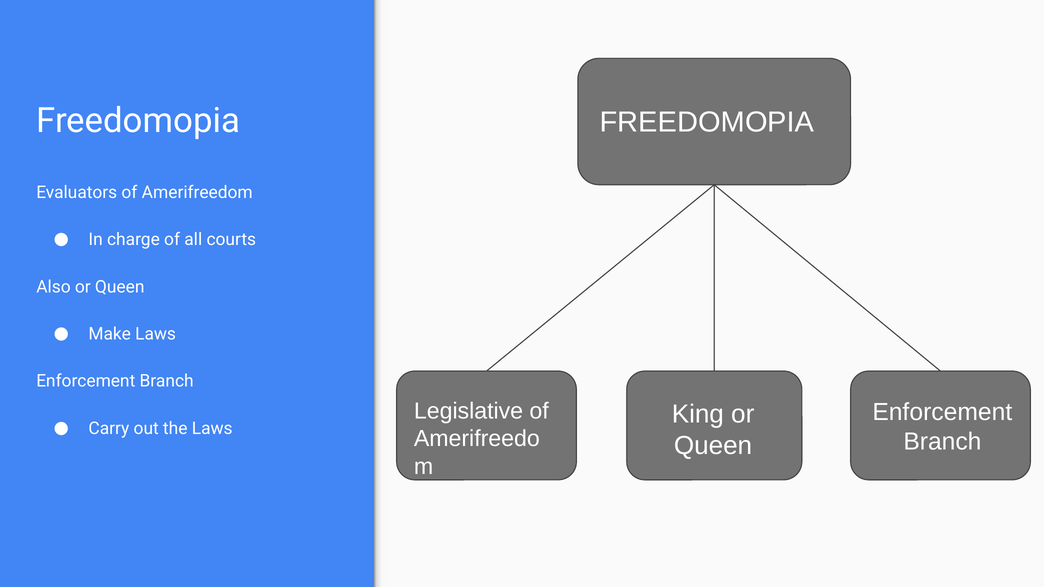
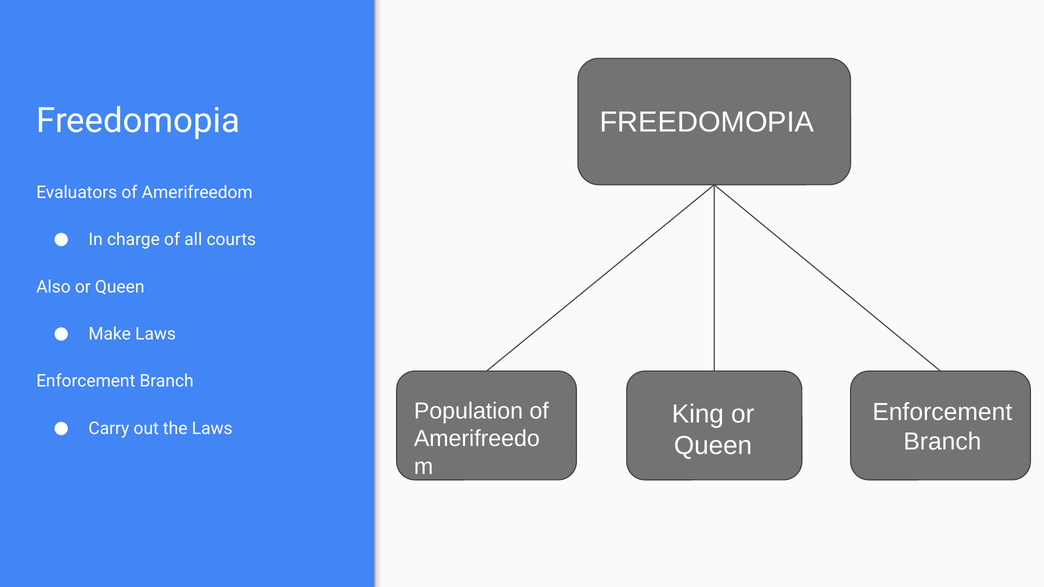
Legislative: Legislative -> Population
